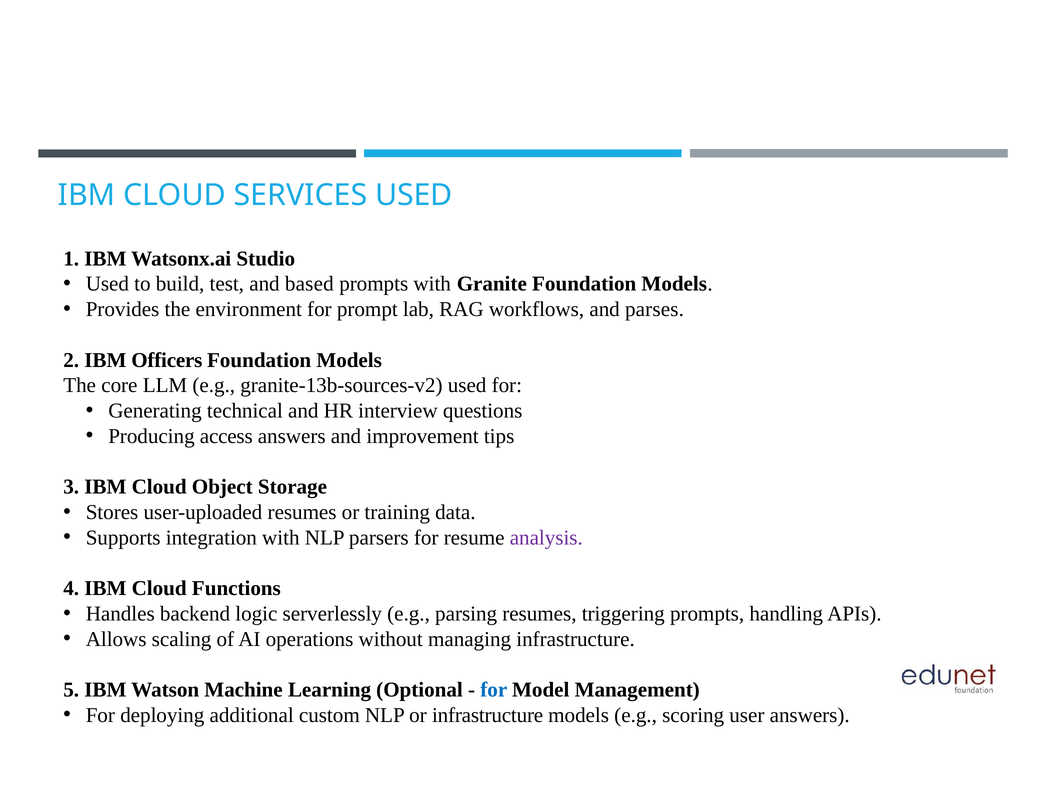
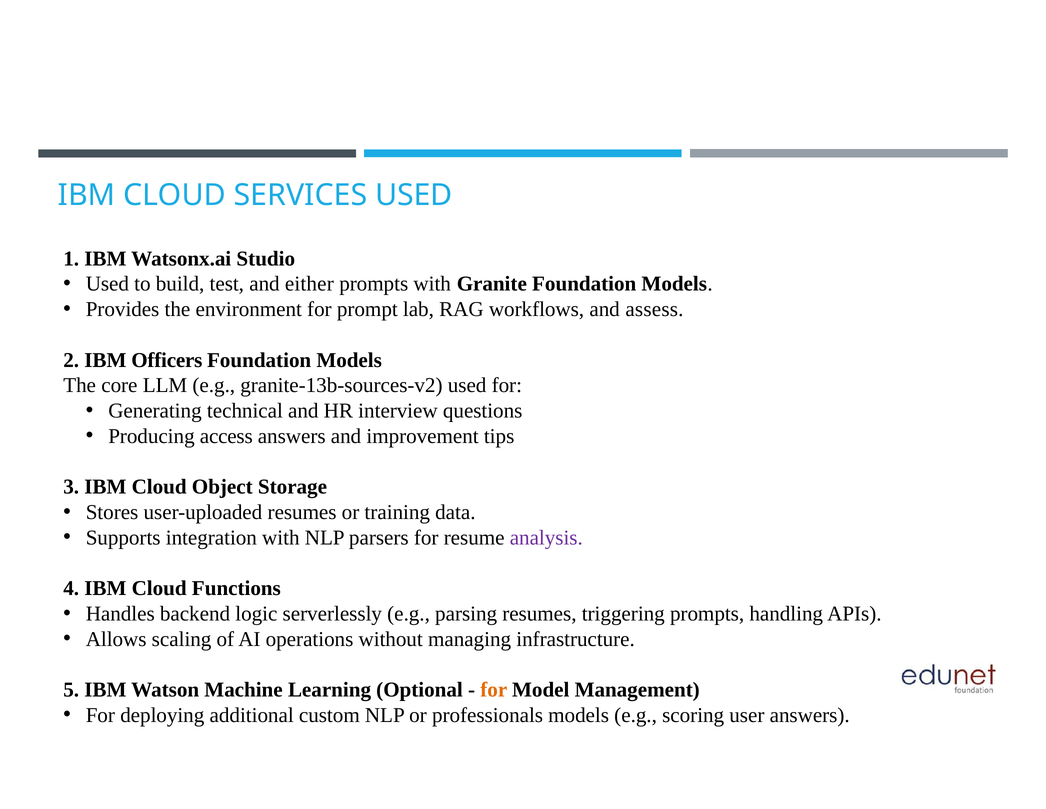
based: based -> either
parses: parses -> assess
for at (494, 689) colour: blue -> orange
or infrastructure: infrastructure -> professionals
